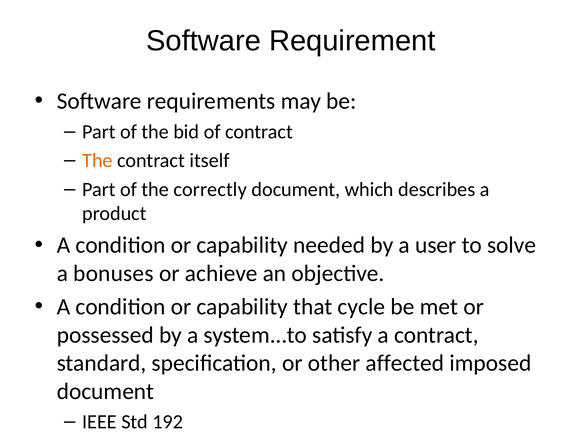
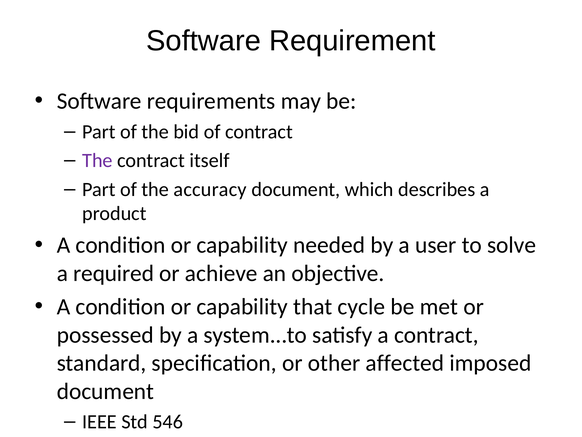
The at (97, 160) colour: orange -> purple
correctly: correctly -> accuracy
bonuses: bonuses -> required
192: 192 -> 546
